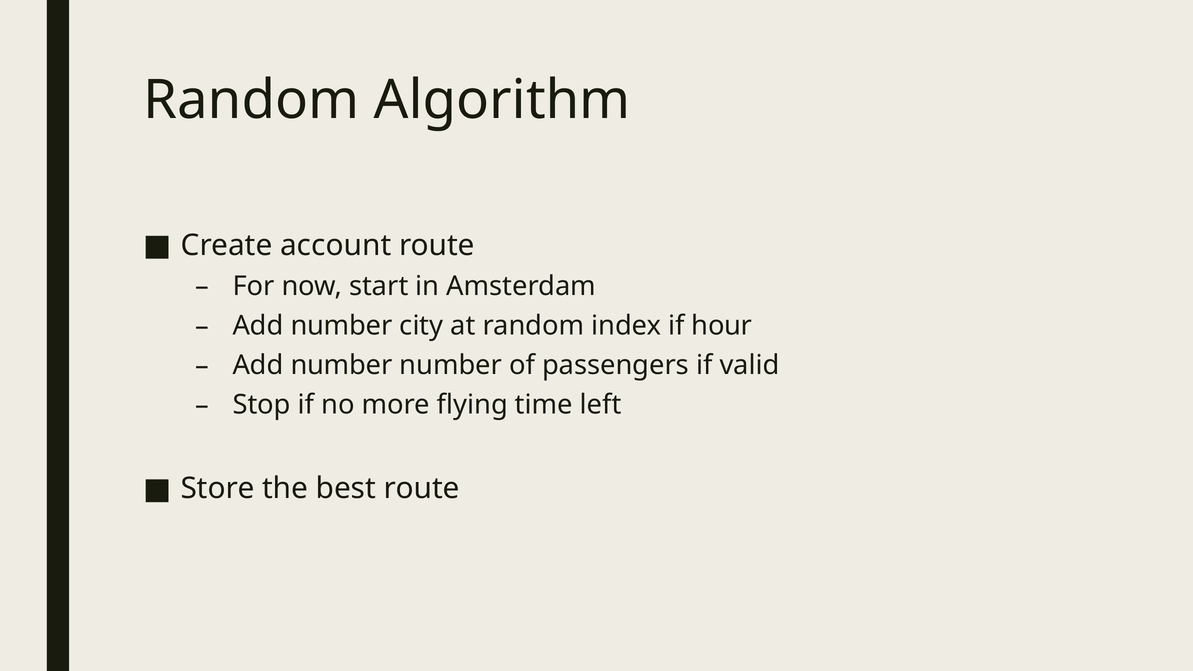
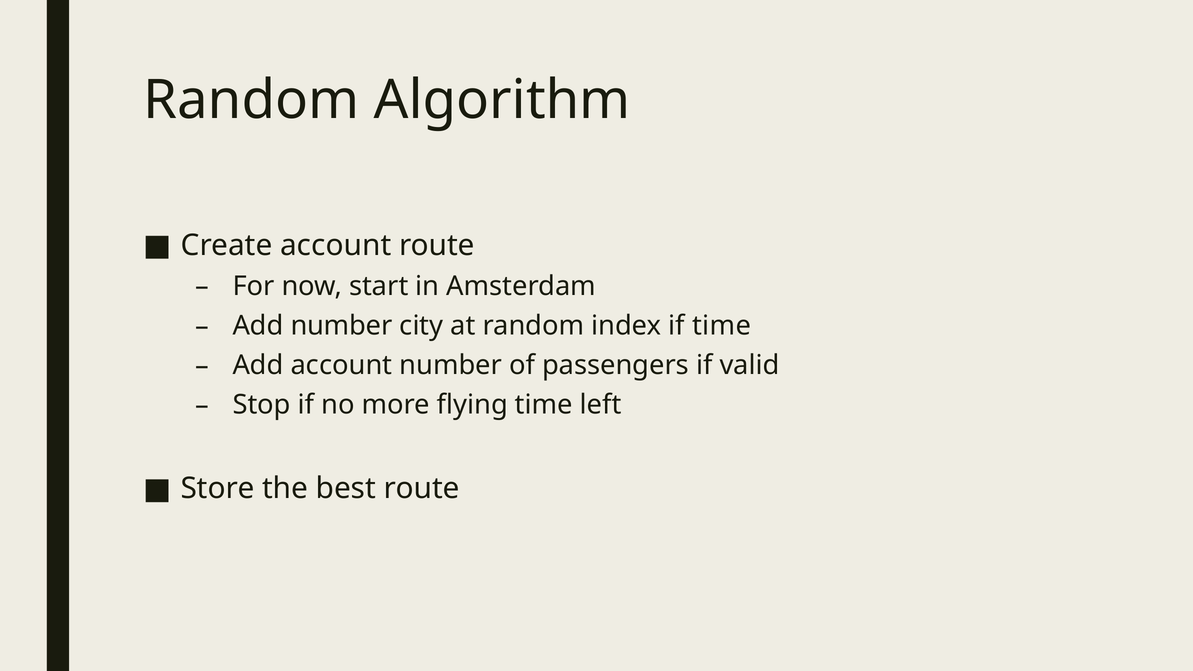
if hour: hour -> time
number at (342, 365): number -> account
